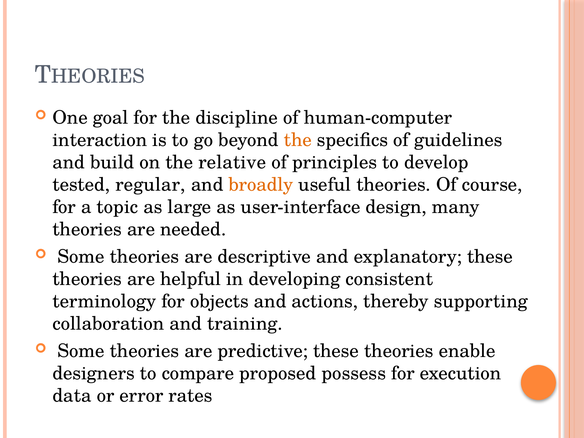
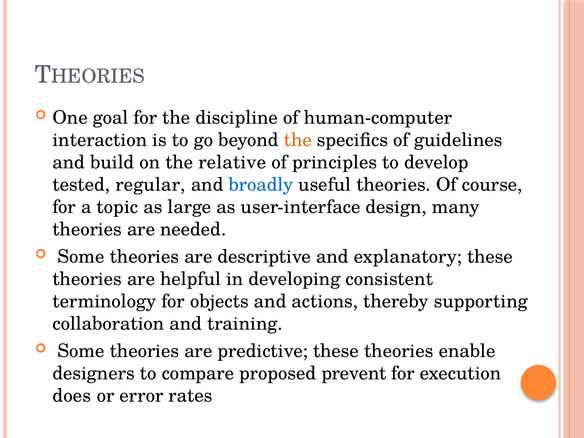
broadly colour: orange -> blue
possess: possess -> prevent
data: data -> does
